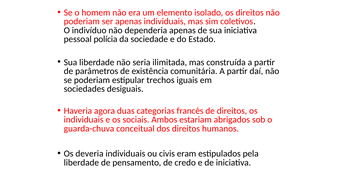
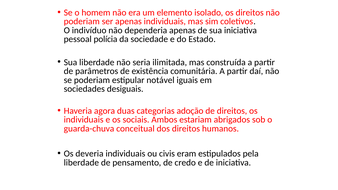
trechos: trechos -> notável
francês: francês -> adoção
